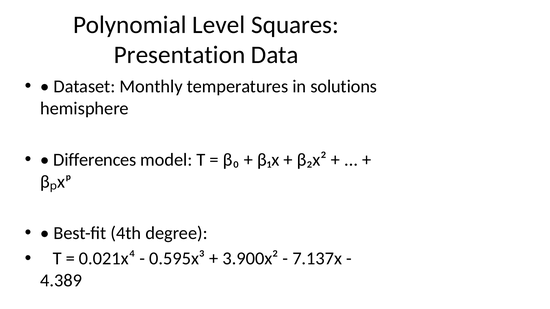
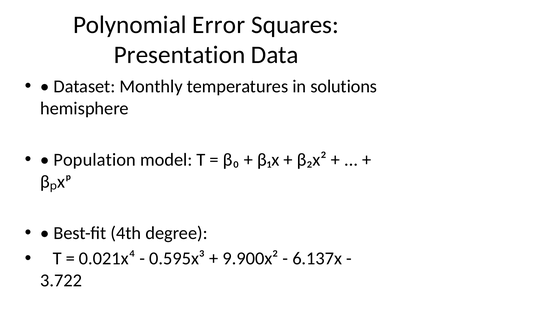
Level: Level -> Error
Differences: Differences -> Population
3.900x²: 3.900x² -> 9.900x²
7.137x: 7.137x -> 6.137x
4.389: 4.389 -> 3.722
